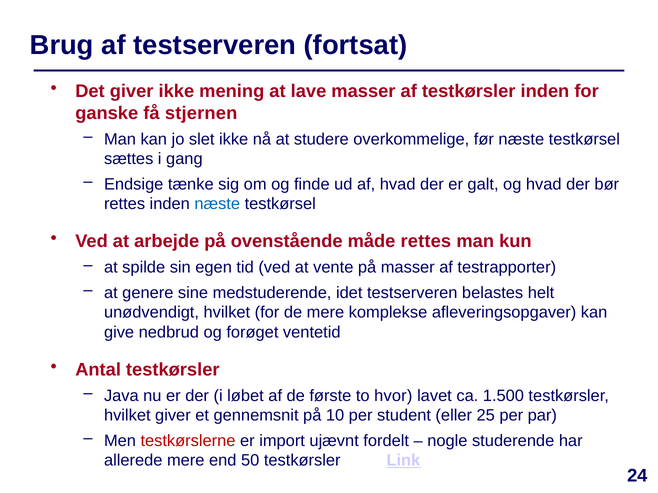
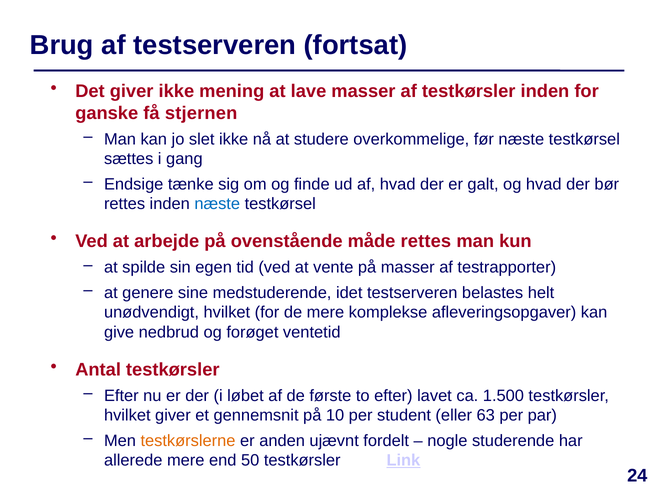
Java at (121, 396): Java -> Efter
to hvor: hvor -> efter
25: 25 -> 63
testkørslerne colour: red -> orange
import: import -> anden
